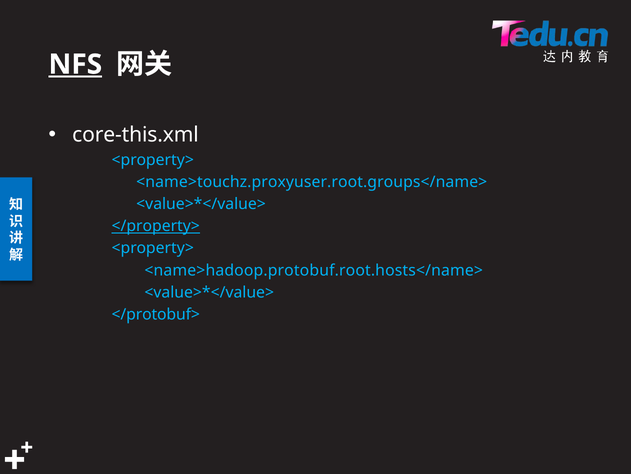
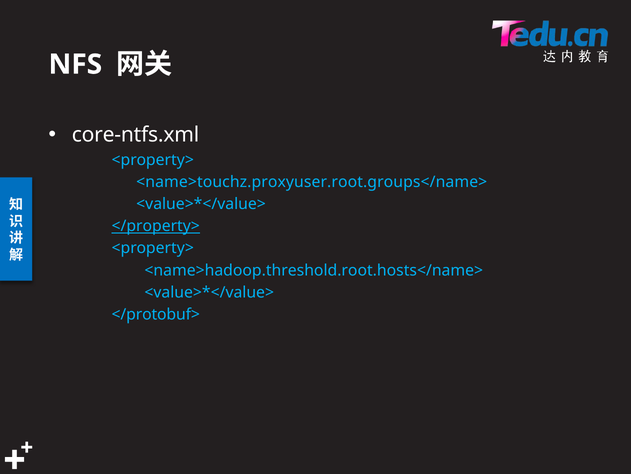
NFS underline: present -> none
core-this.xml: core-this.xml -> core-ntfs.xml
<name>hadoop.protobuf.root.hosts</name>: <name>hadoop.protobuf.root.hosts</name> -> <name>hadoop.threshold.root.hosts</name>
